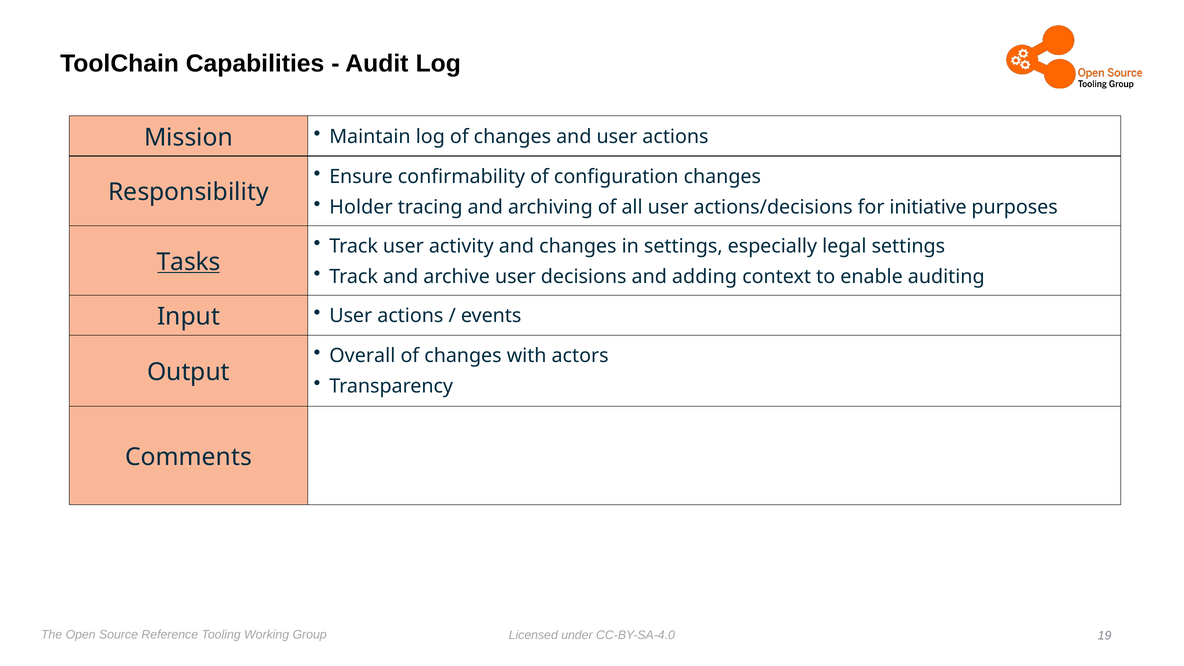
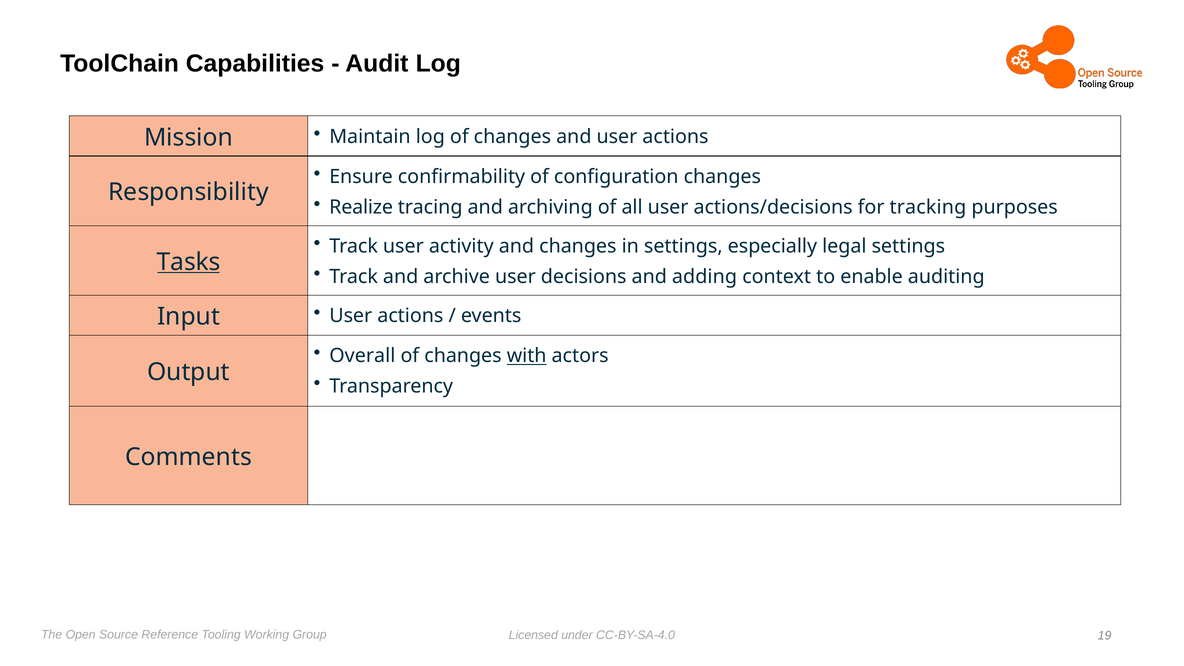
Holder: Holder -> Realize
initiative: initiative -> tracking
with underline: none -> present
